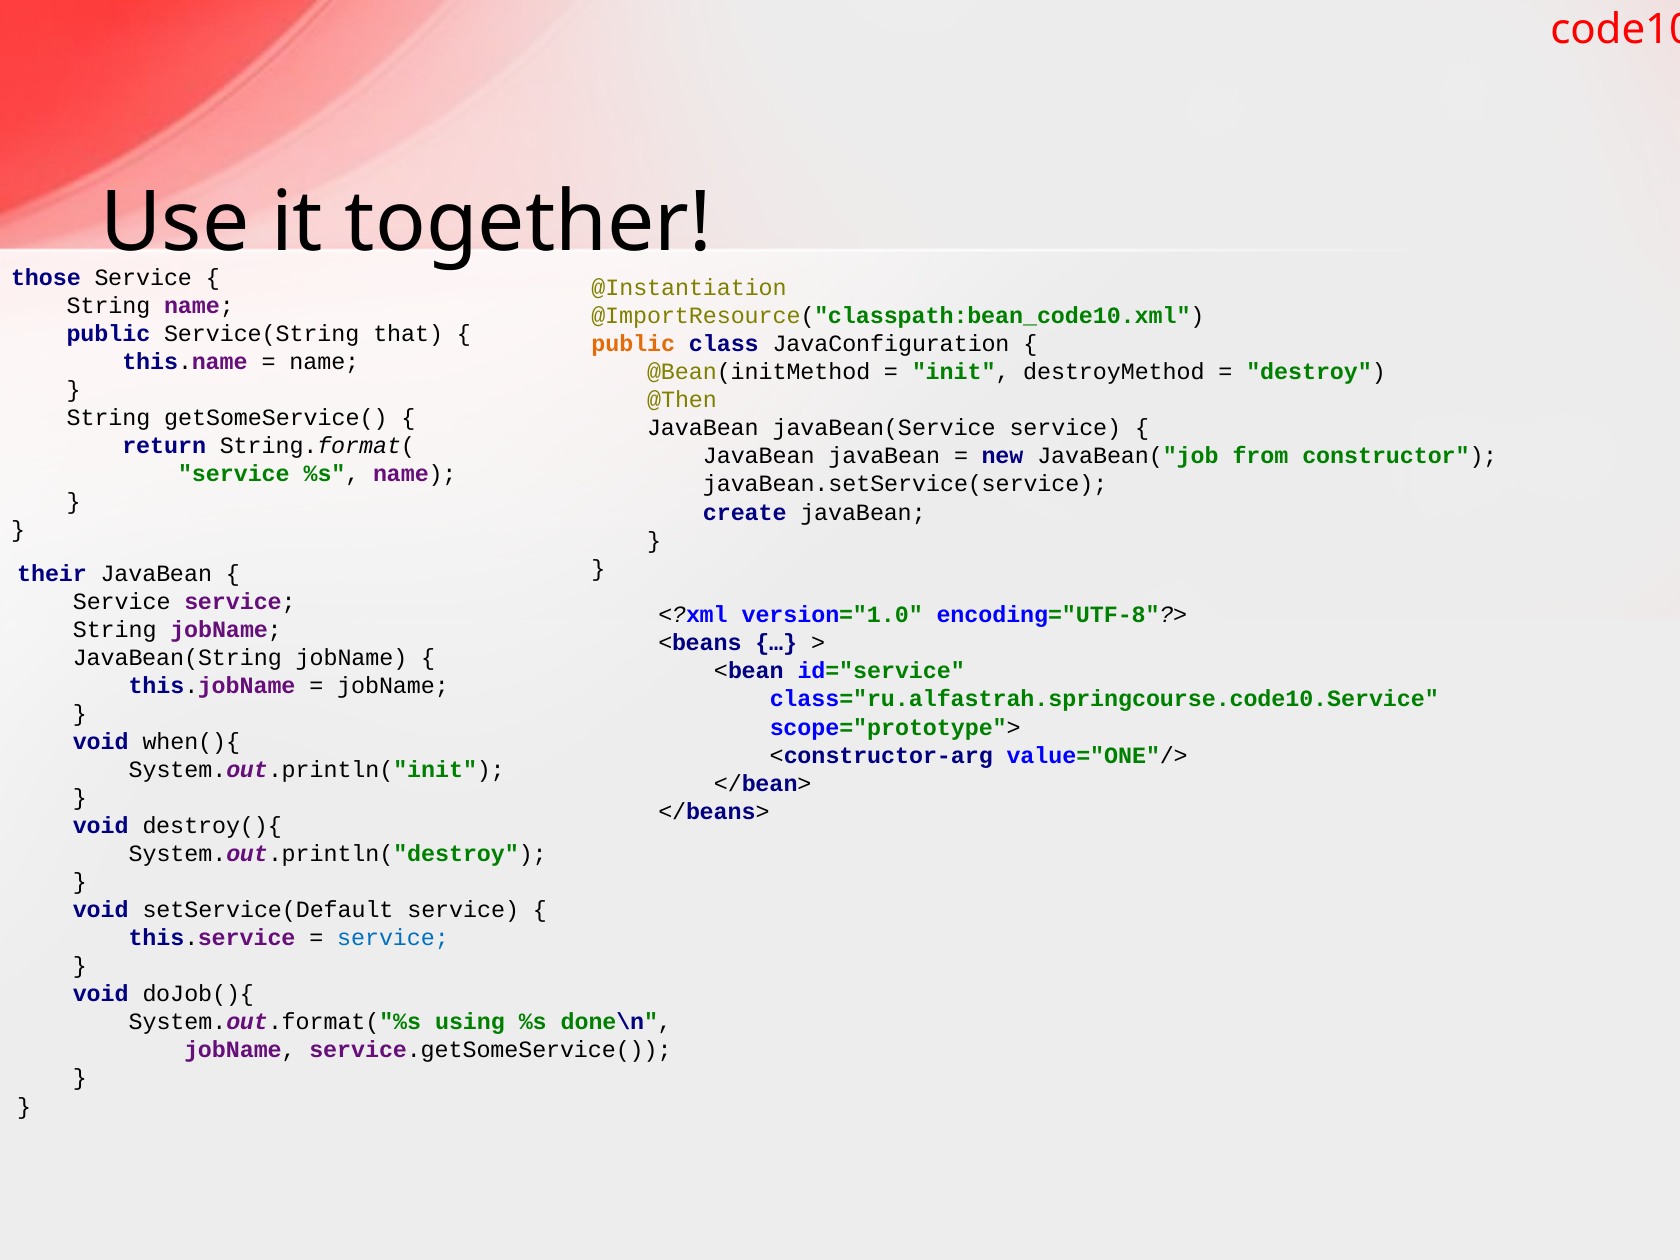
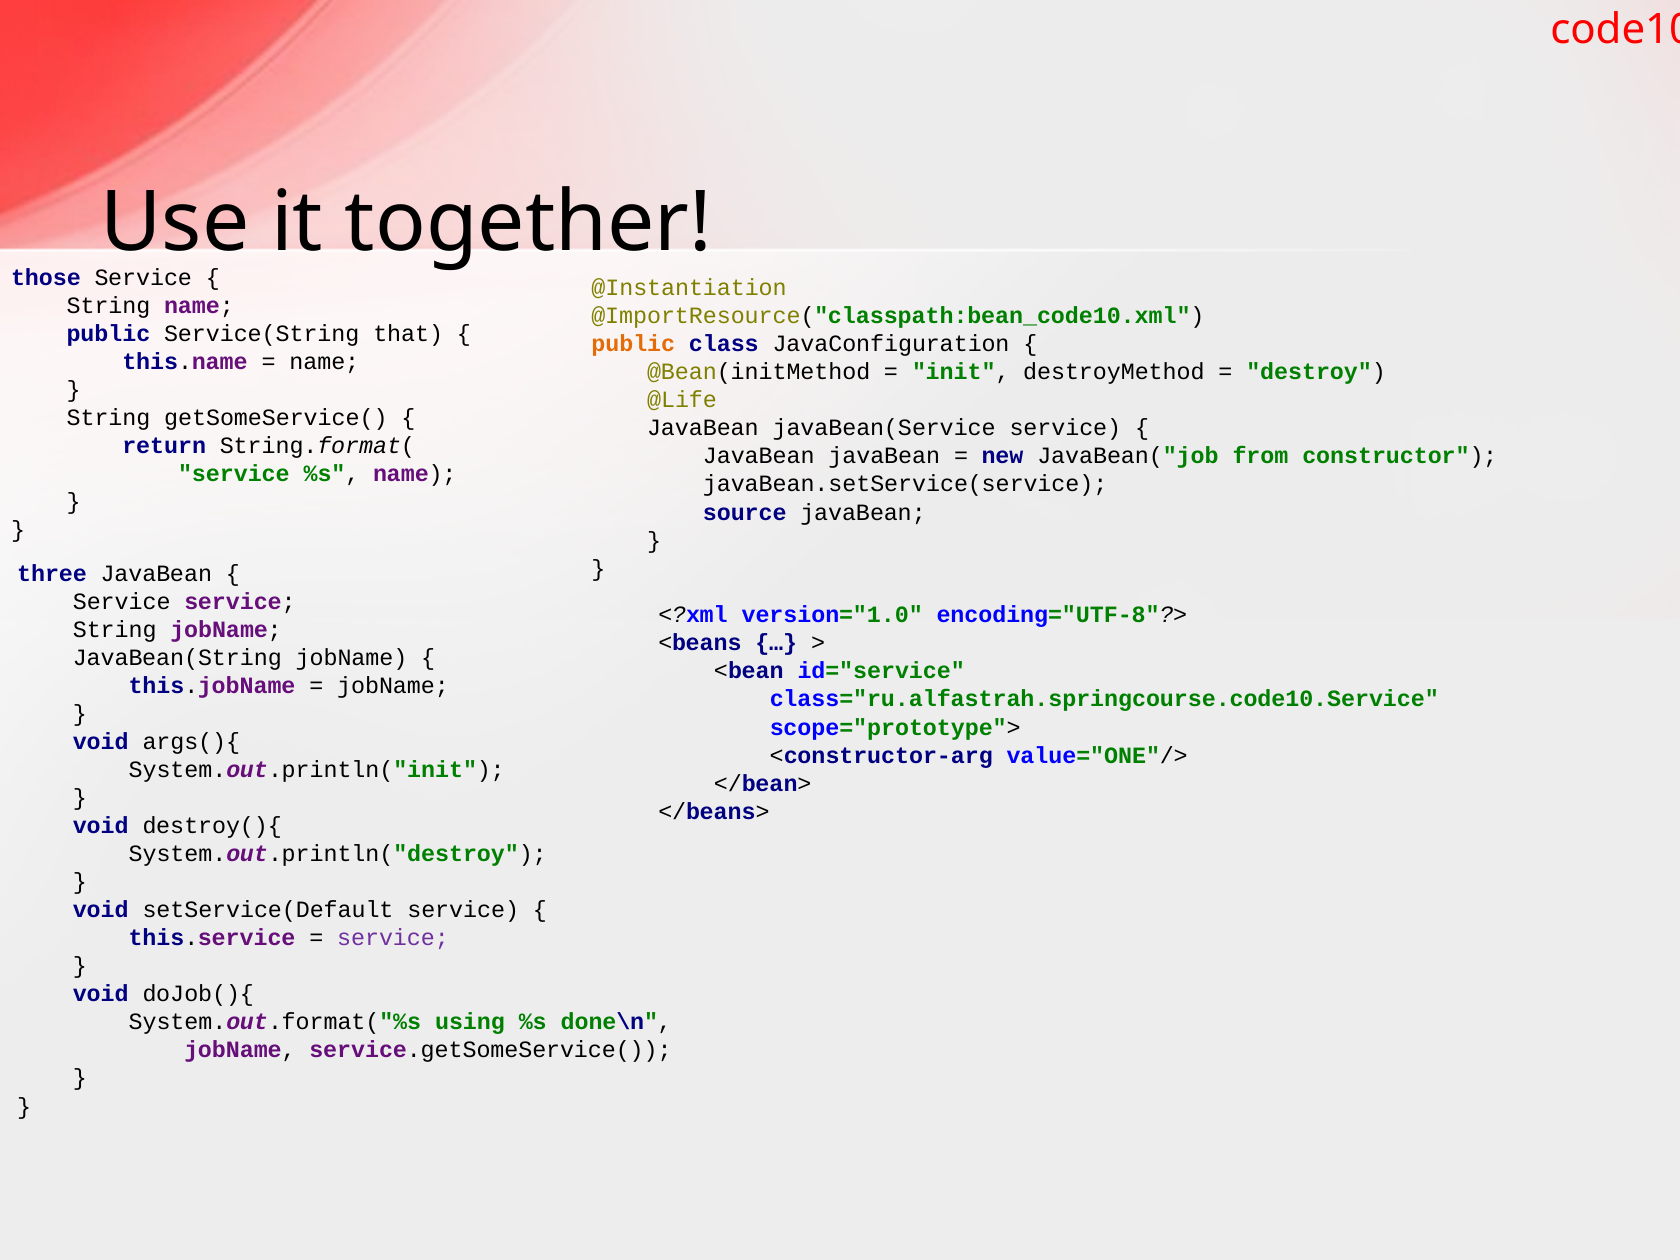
@Then: @Then -> @Life
create: create -> source
their: their -> three
when(){: when(){ -> args(){
service at (393, 938) colour: blue -> purple
